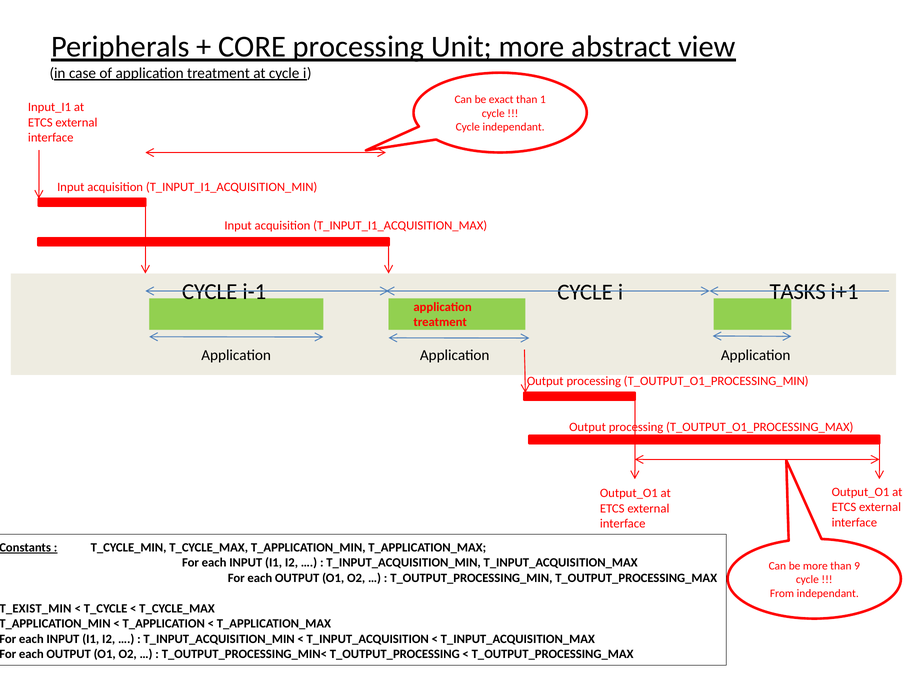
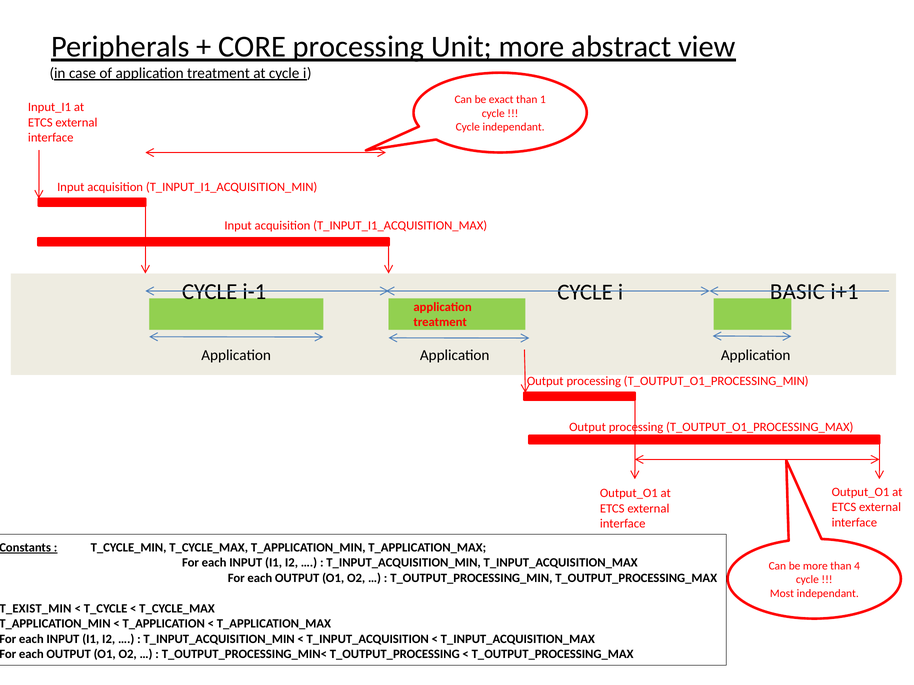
TASKS: TASKS -> BASIC
9: 9 -> 4
From: From -> Most
